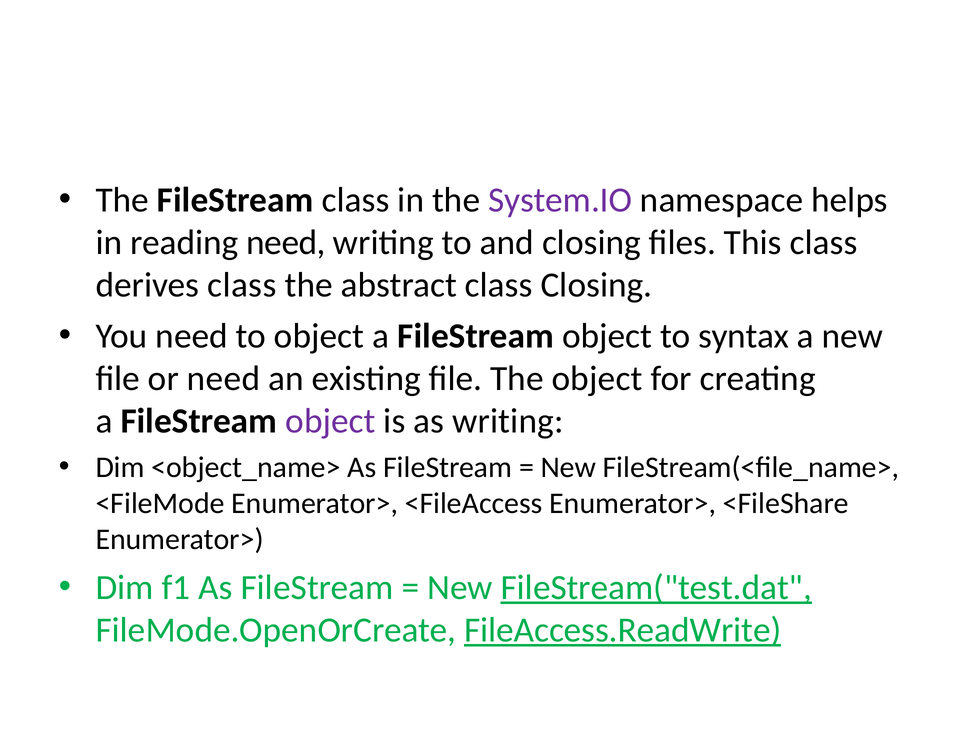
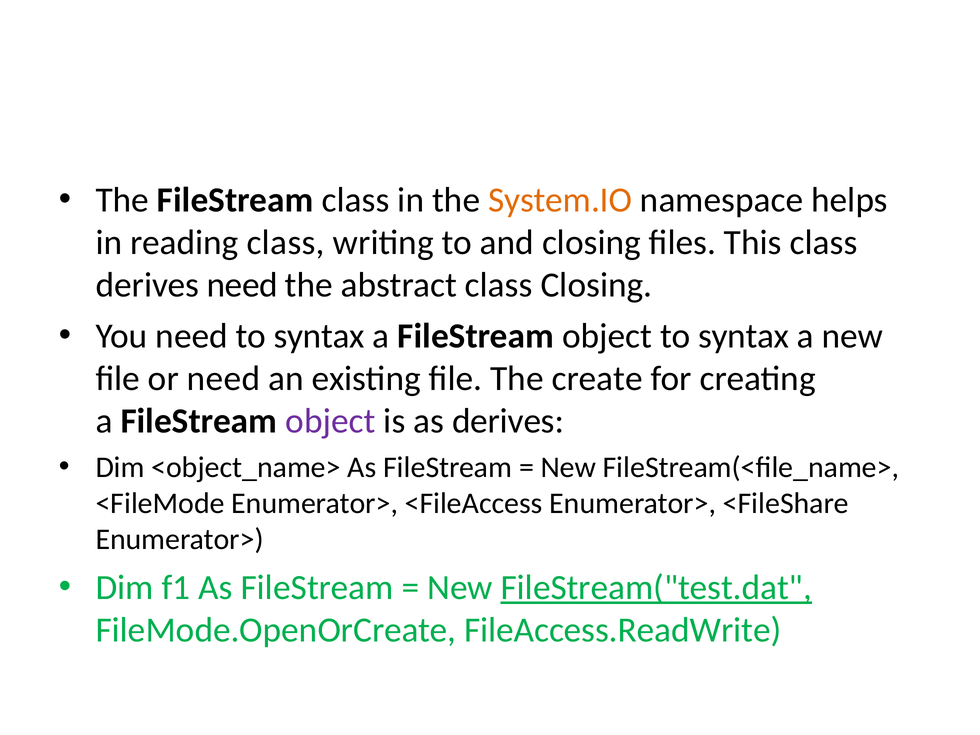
System.IO colour: purple -> orange
reading need: need -> class
derives class: class -> need
need to object: object -> syntax
The object: object -> create
as writing: writing -> derives
FileAccess.ReadWrite underline: present -> none
